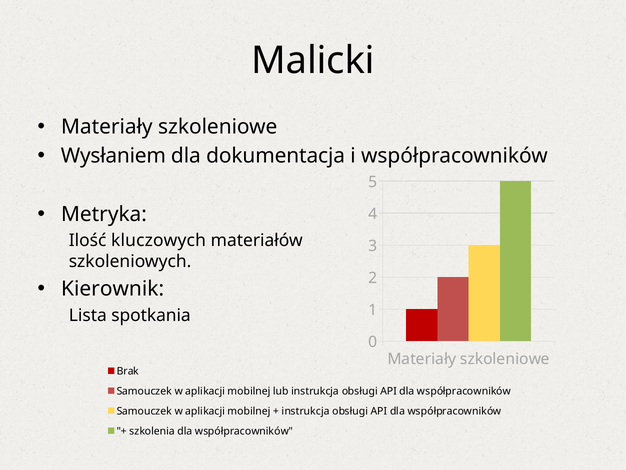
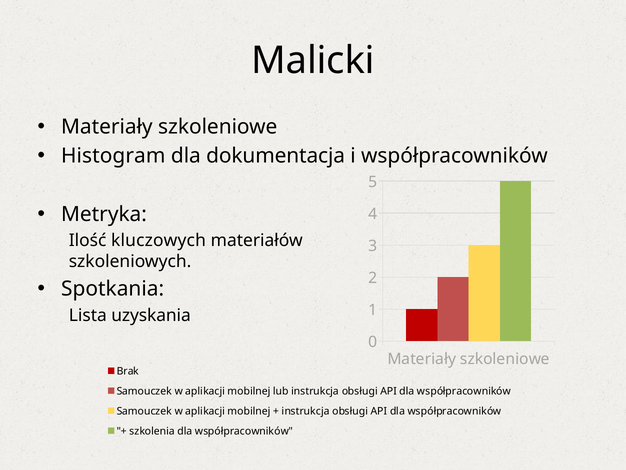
Wysłaniem: Wysłaniem -> Histogram
Kierownik: Kierownik -> Spotkania
spotkania: spotkania -> uzyskania
